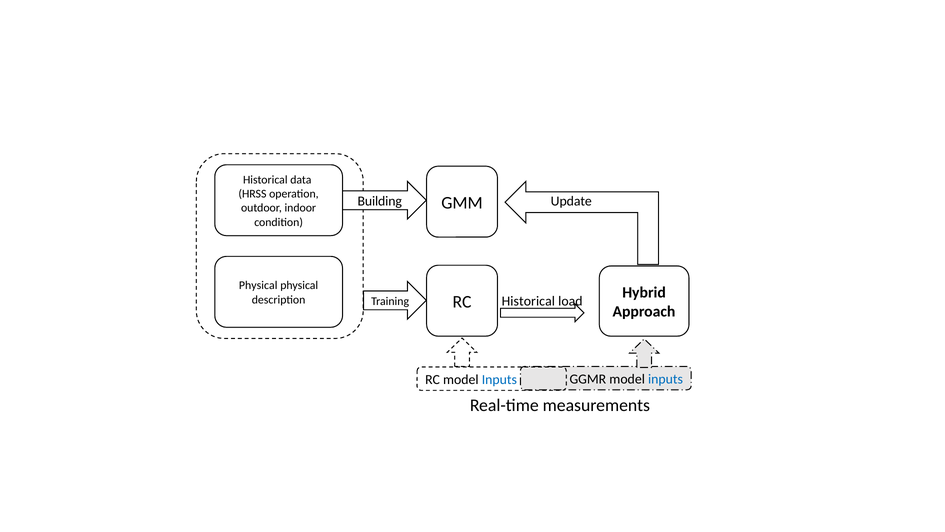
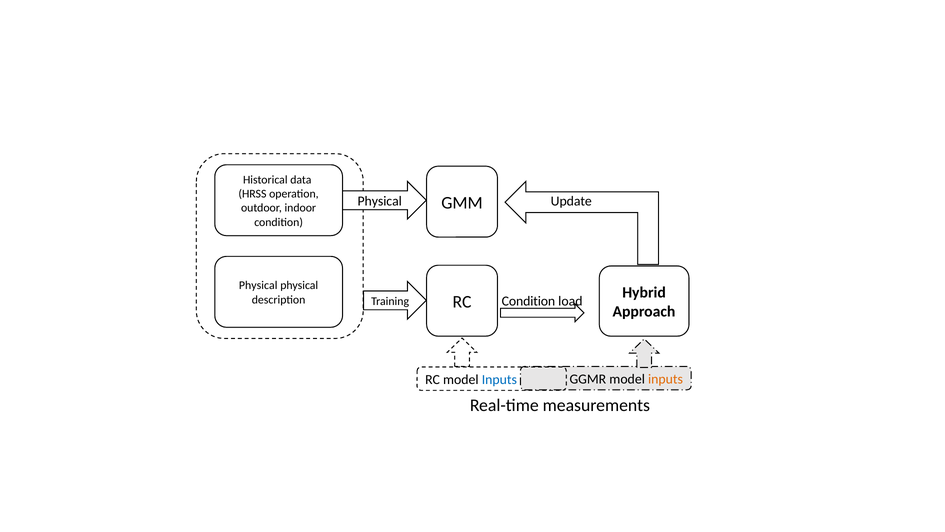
Building at (380, 201): Building -> Physical
Historical at (528, 301): Historical -> Condition
inputs at (666, 379) colour: blue -> orange
